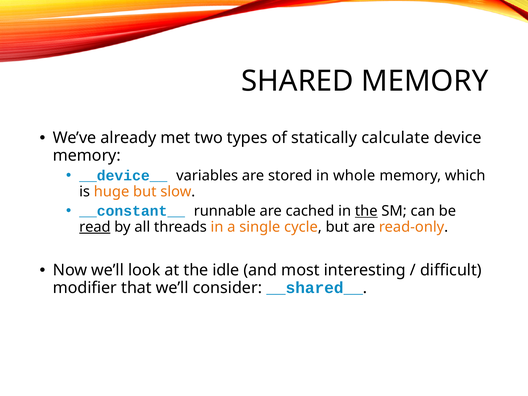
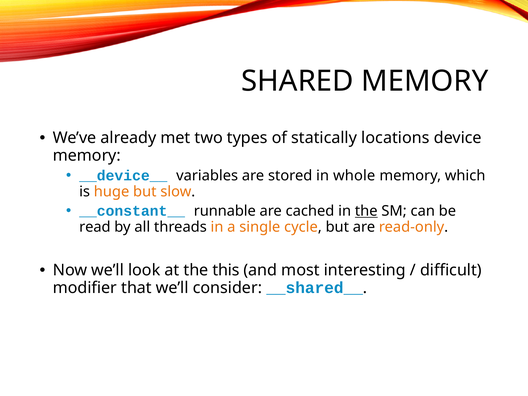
calculate: calculate -> locations
read underline: present -> none
idle: idle -> this
